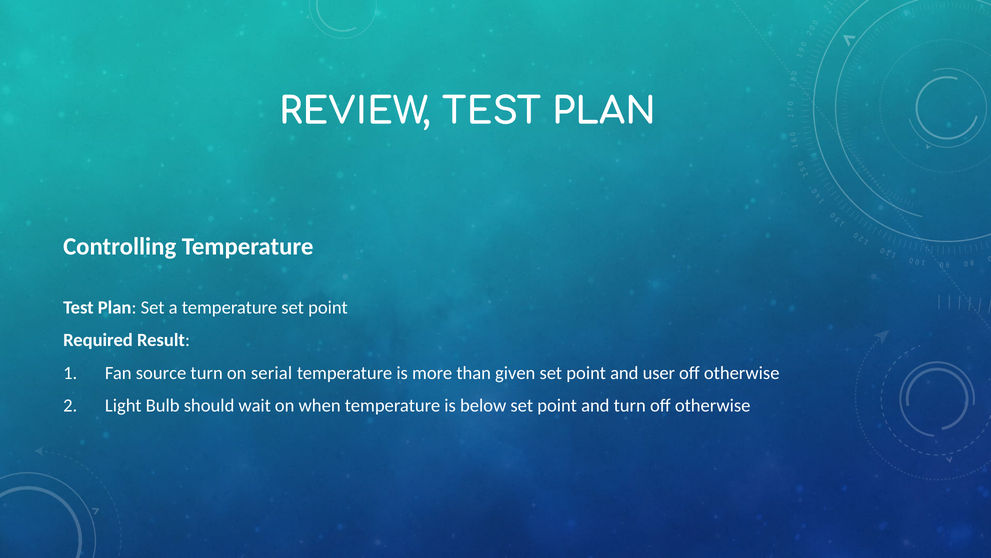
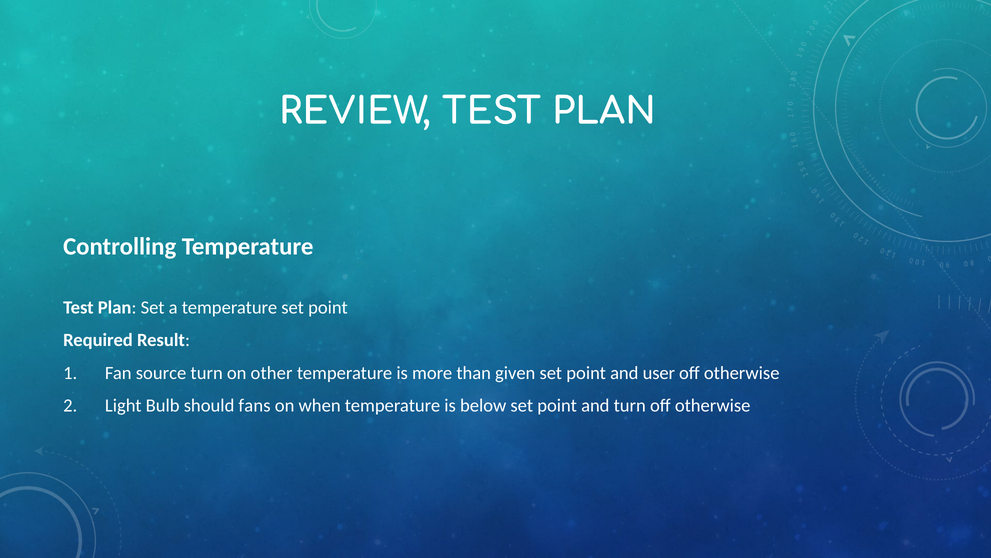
serial: serial -> other
wait: wait -> fans
